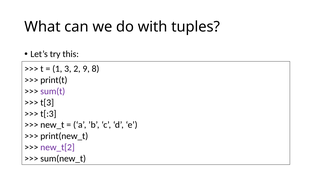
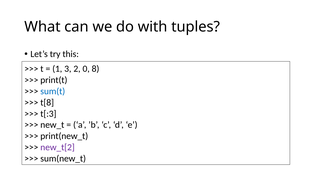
9: 9 -> 0
sum(t colour: purple -> blue
t[3: t[3 -> t[8
